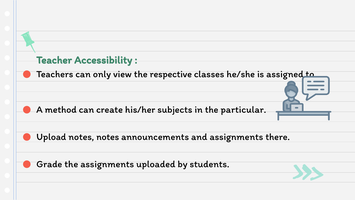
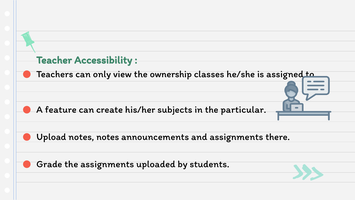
respective: respective -> ownership
method: method -> feature
